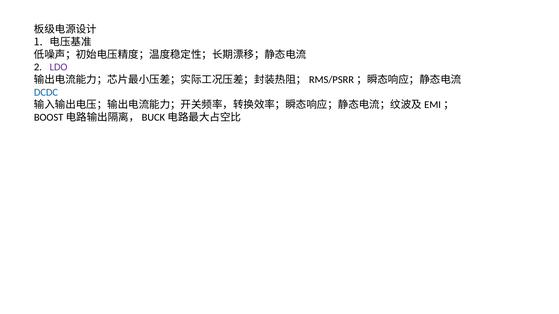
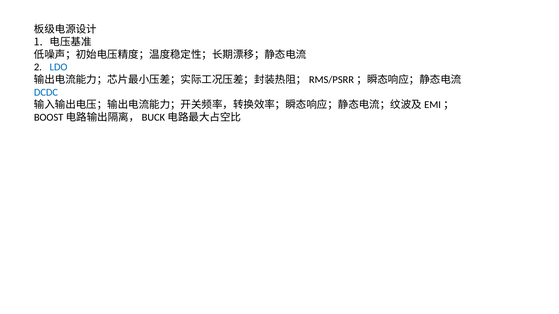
LDO colour: purple -> blue
